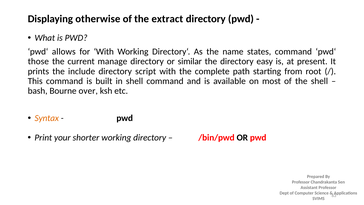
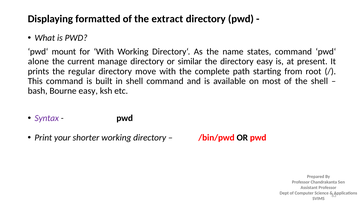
otherwise: otherwise -> formatted
allows: allows -> mount
those: those -> alone
include: include -> regular
script: script -> move
Bourne over: over -> easy
Syntax colour: orange -> purple
